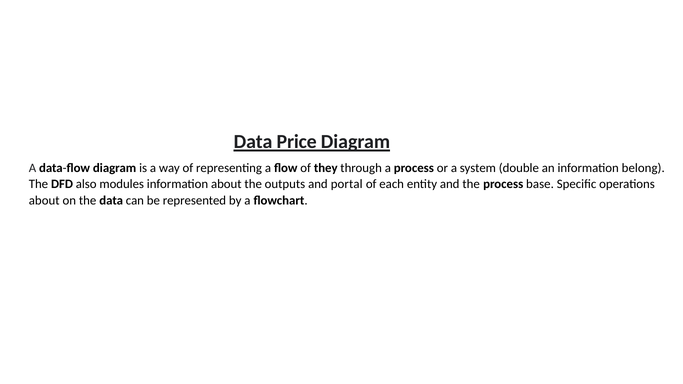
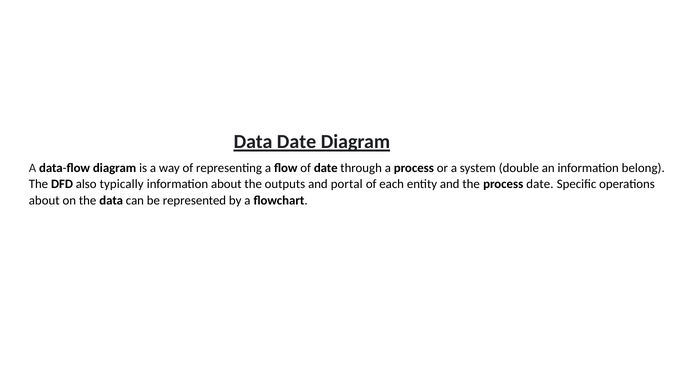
Data Price: Price -> Date
of they: they -> date
modules: modules -> typically
process base: base -> date
